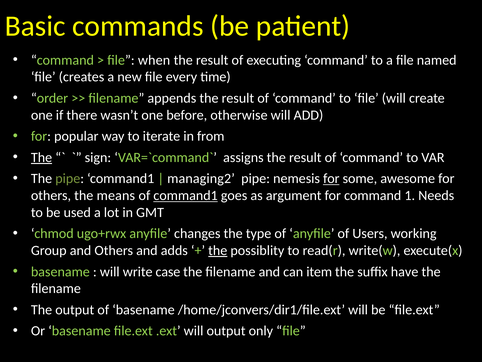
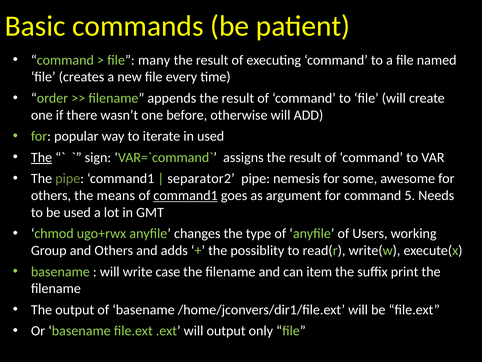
when: when -> many
in from: from -> used
managing2: managing2 -> separator2
for at (331, 178) underline: present -> none
1: 1 -> 5
the at (218, 250) underline: present -> none
have: have -> print
